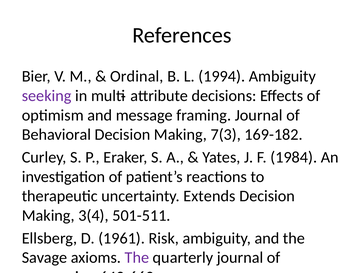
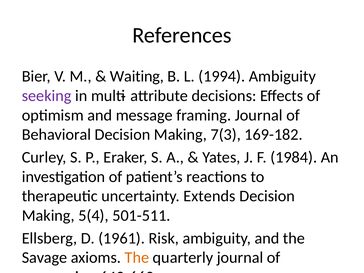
Ordinal: Ordinal -> Waiting
3(4 at (94, 216): 3(4 -> 5(4
The at (137, 258) colour: purple -> orange
